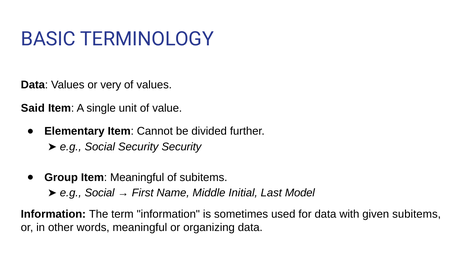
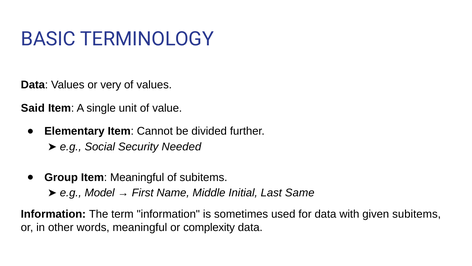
Security Security: Security -> Needed
Social at (100, 193): Social -> Model
Model: Model -> Same
organizing: organizing -> complexity
